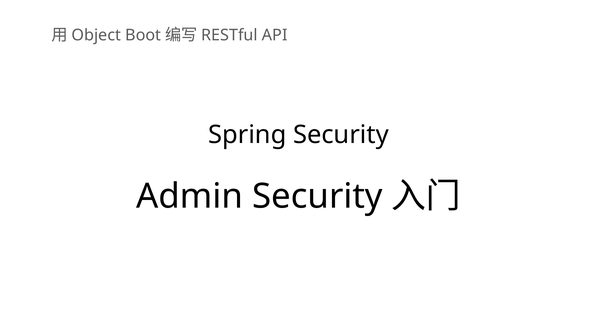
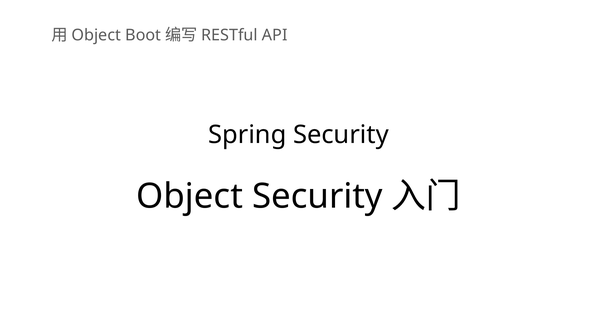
Admin at (190, 196): Admin -> Object
